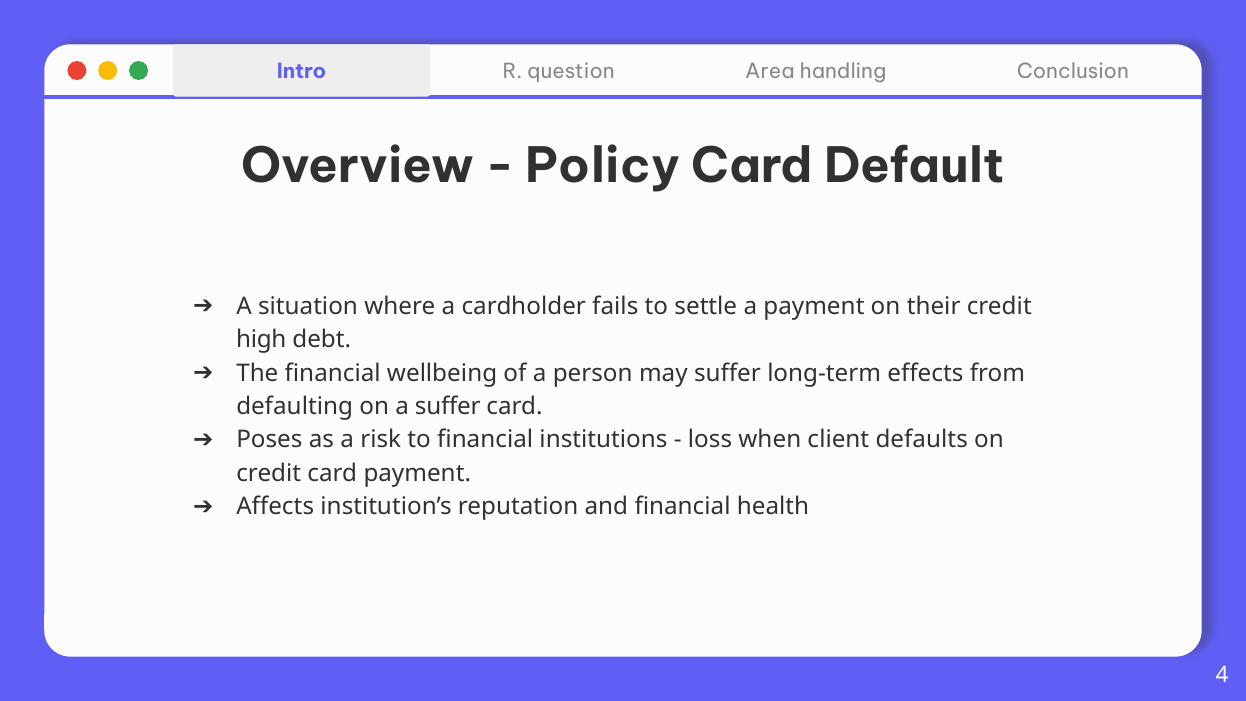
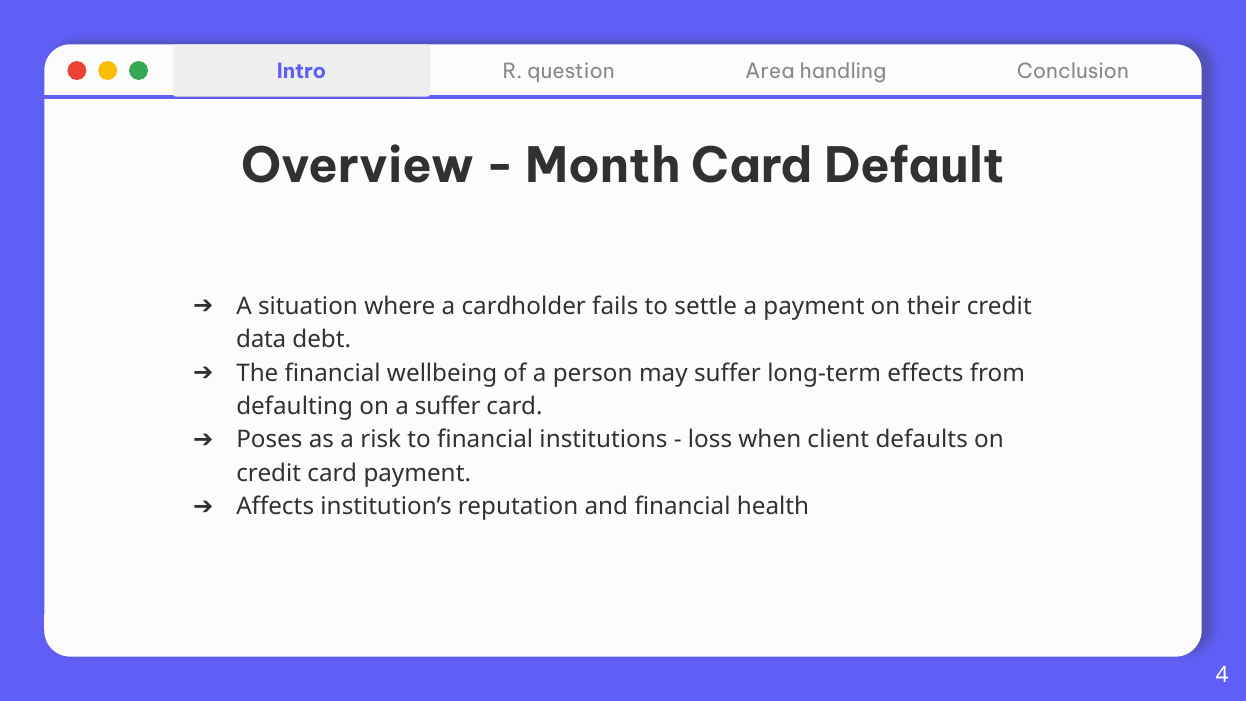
Policy: Policy -> Month
high: high -> data
